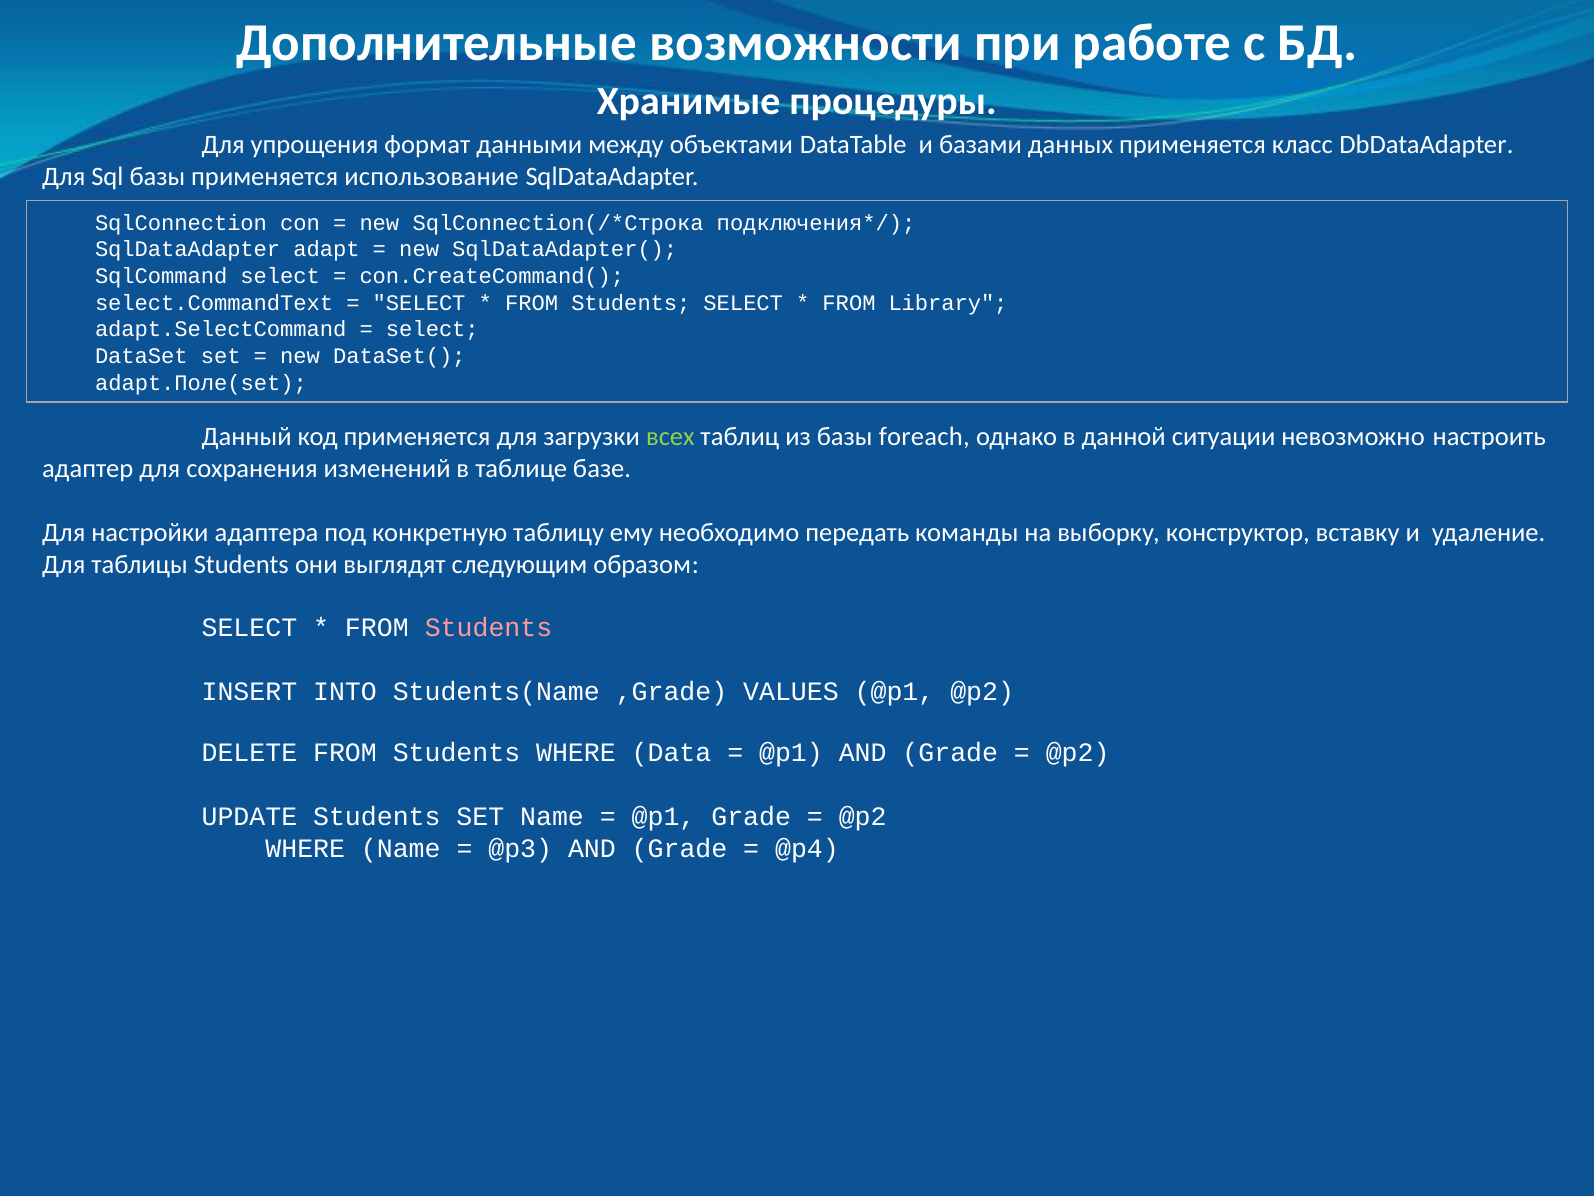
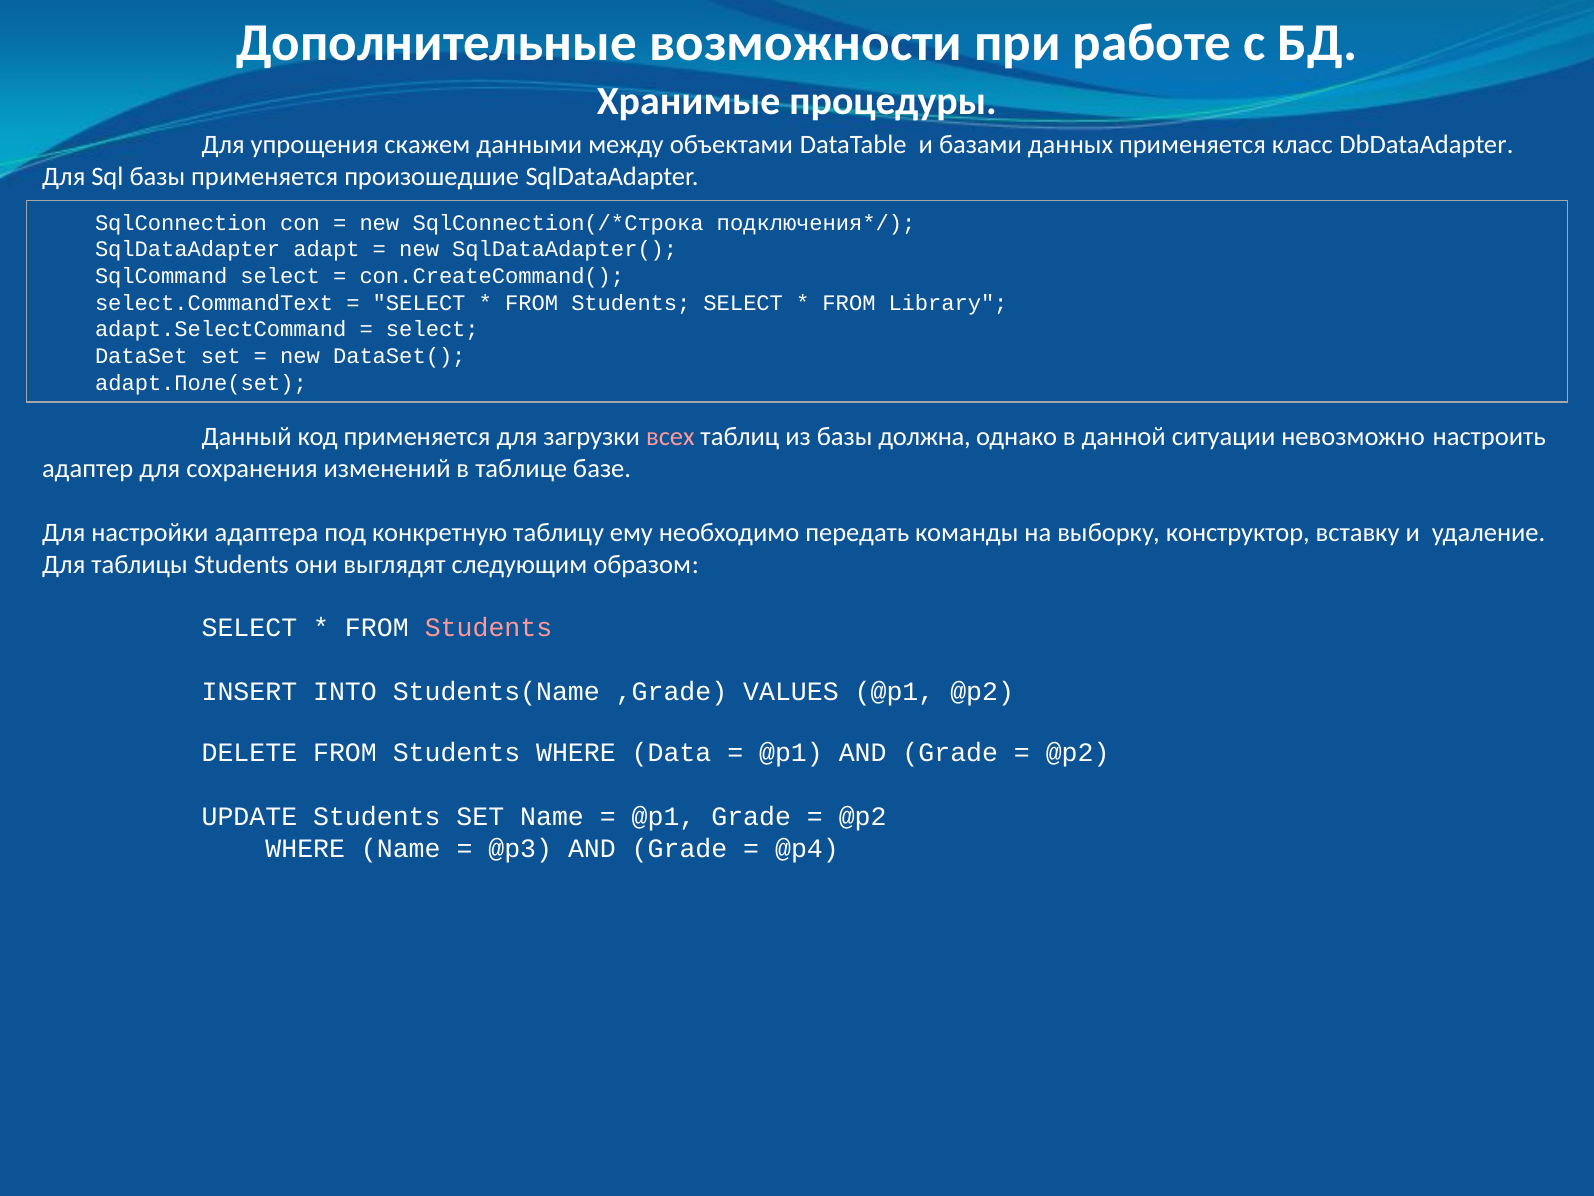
формат: формат -> скажем
использование: использование -> произошедшие
всех colour: light green -> pink
foreach: foreach -> должна
